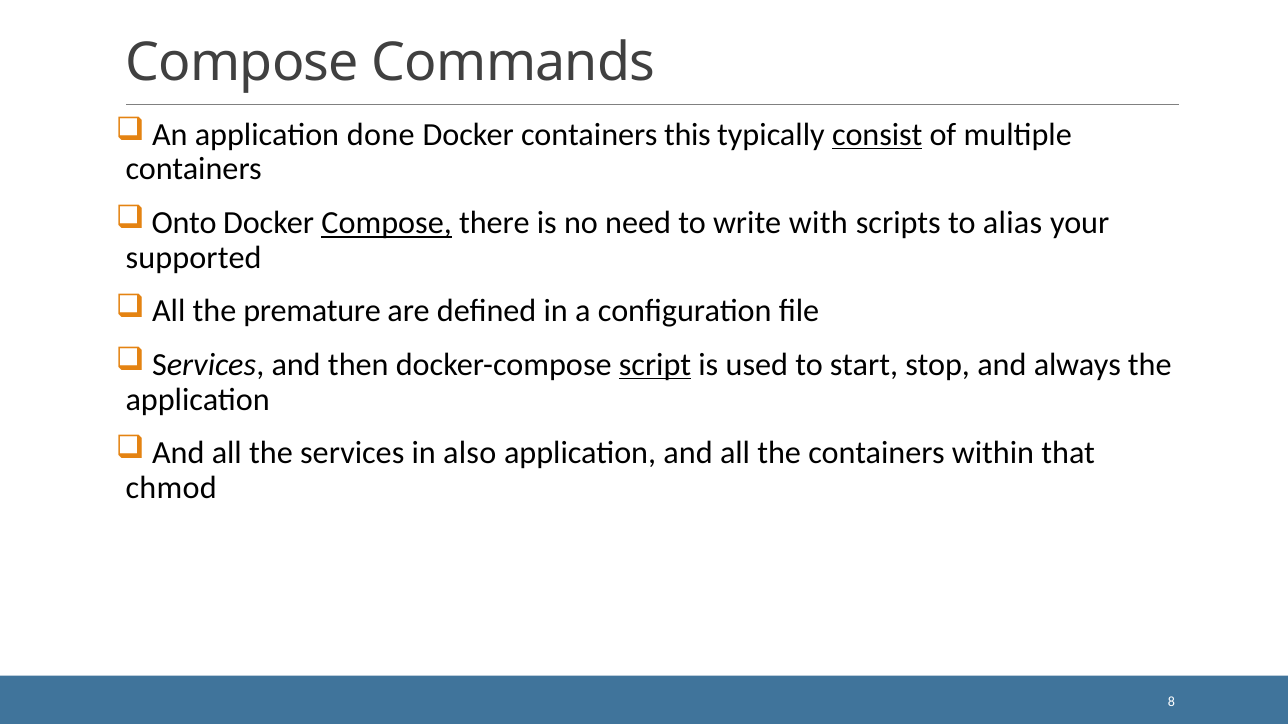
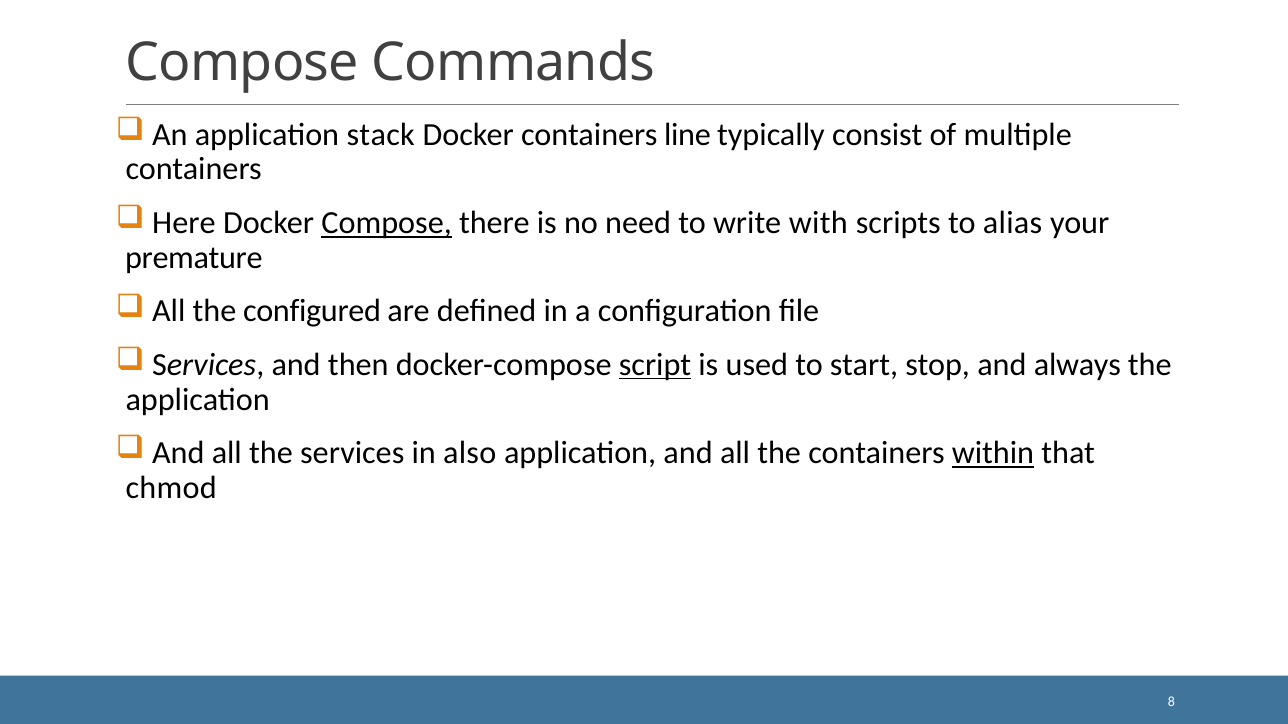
done: done -> stack
this: this -> line
consist underline: present -> none
Onto: Onto -> Here
supported: supported -> premature
premature: premature -> configured
within underline: none -> present
